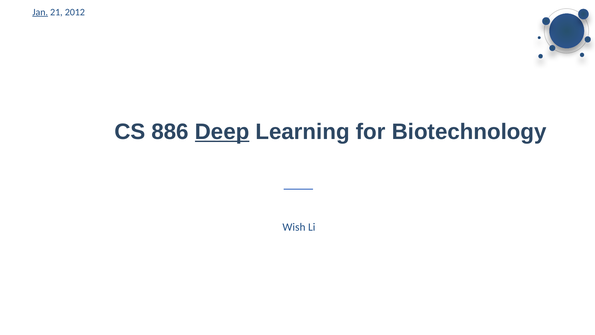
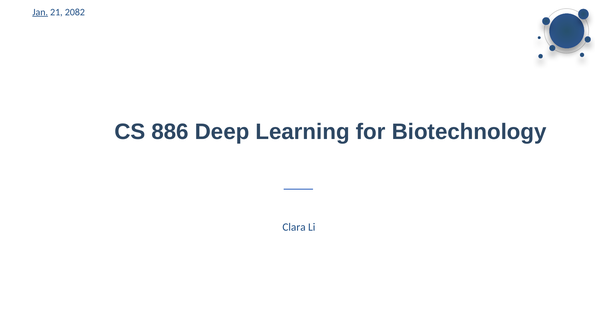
2012: 2012 -> 2082
Deep underline: present -> none
Wish: Wish -> Clara
